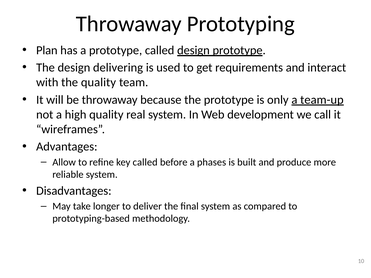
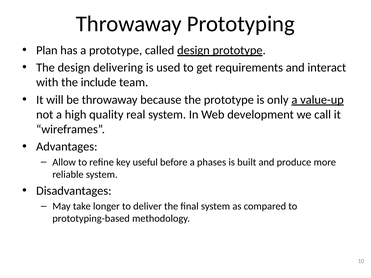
the quality: quality -> include
team-up: team-up -> value-up
key called: called -> useful
